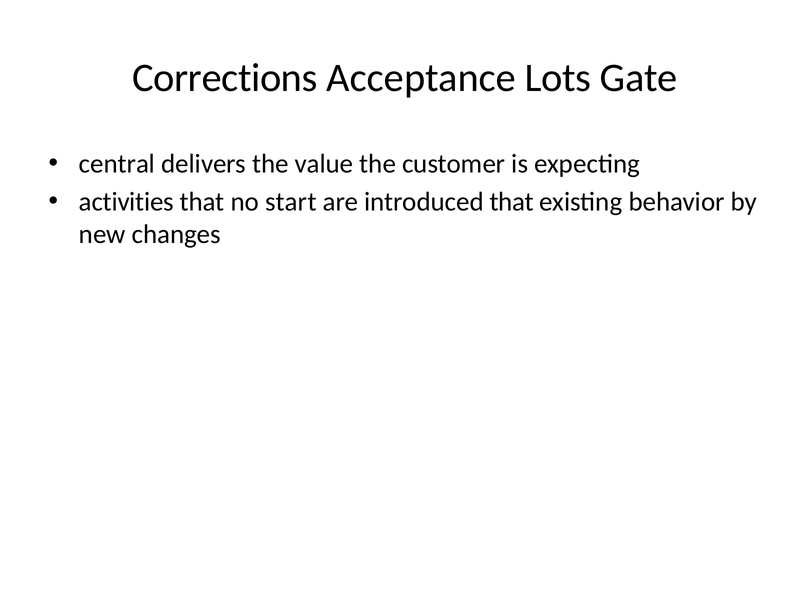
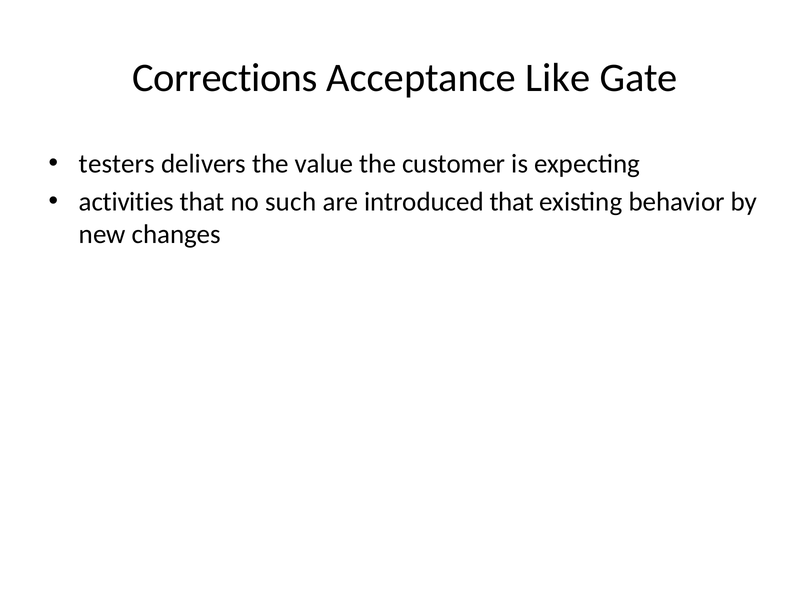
Lots: Lots -> Like
central: central -> testers
start: start -> such
